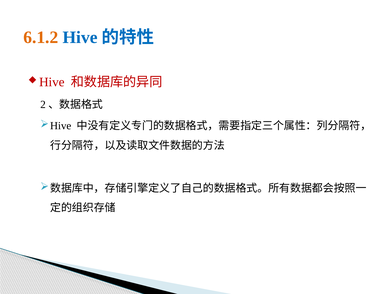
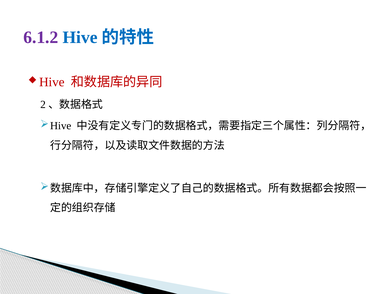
6.1.2 colour: orange -> purple
